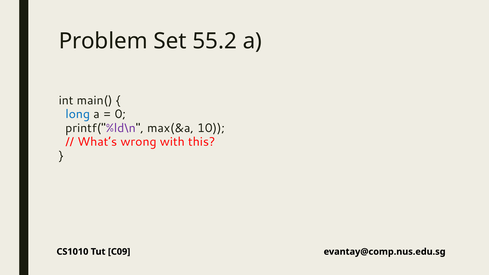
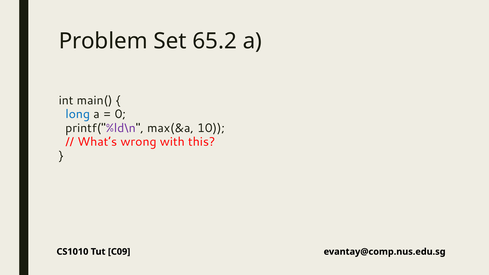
55.2: 55.2 -> 65.2
